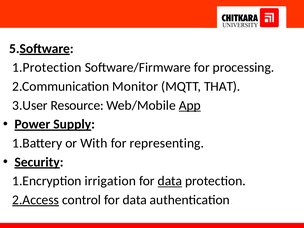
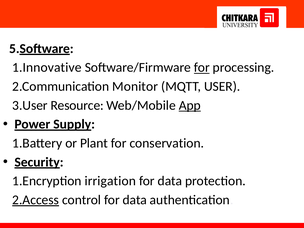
1.Protection: 1.Protection -> 1.Innovative
for at (202, 67) underline: none -> present
THAT: THAT -> USER
With: With -> Plant
representing: representing -> conservation
data at (170, 181) underline: present -> none
